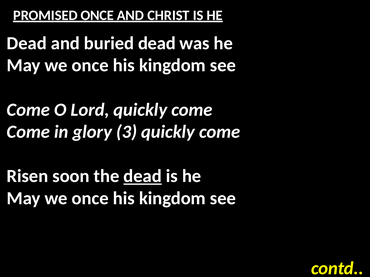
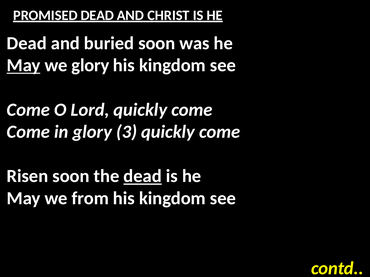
PROMISED ONCE: ONCE -> DEAD
buried dead: dead -> soon
May at (24, 65) underline: none -> present
once at (90, 65): once -> glory
once at (90, 199): once -> from
